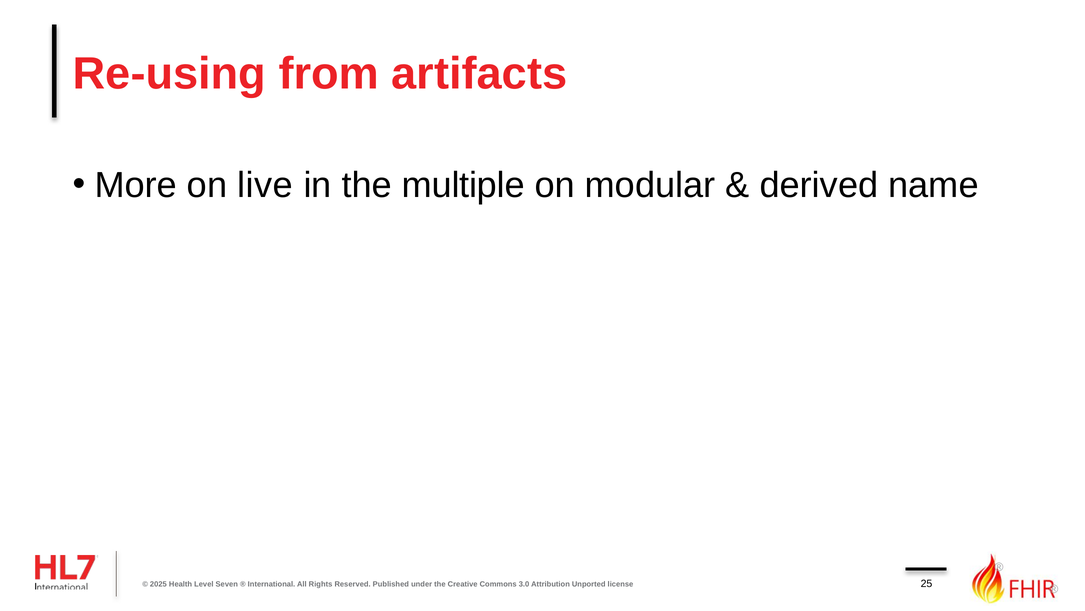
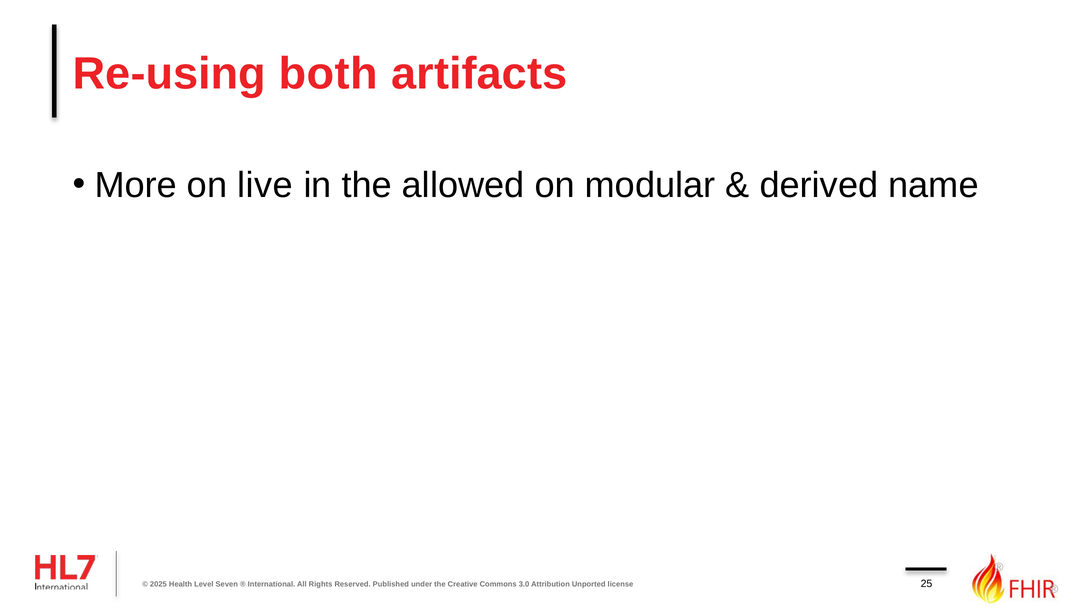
from: from -> both
multiple: multiple -> allowed
